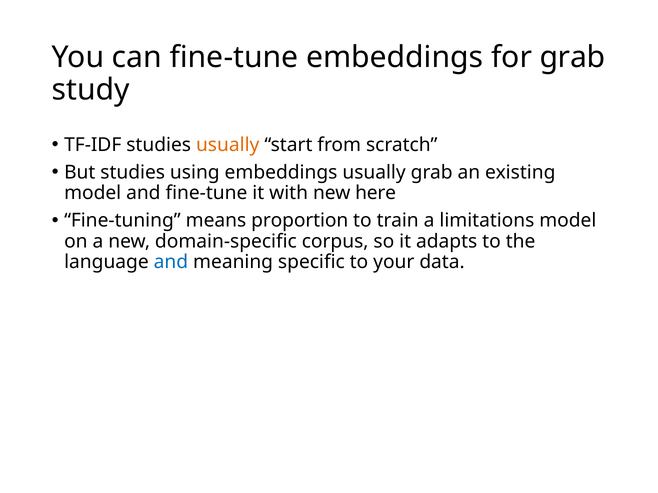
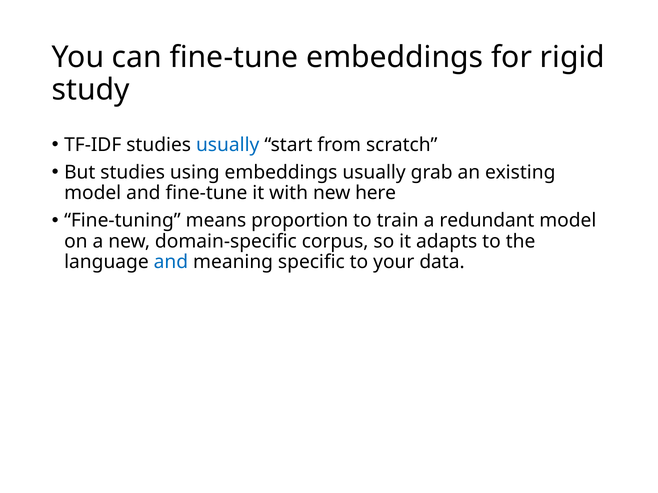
for grab: grab -> rigid
usually at (228, 145) colour: orange -> blue
limitations: limitations -> redundant
